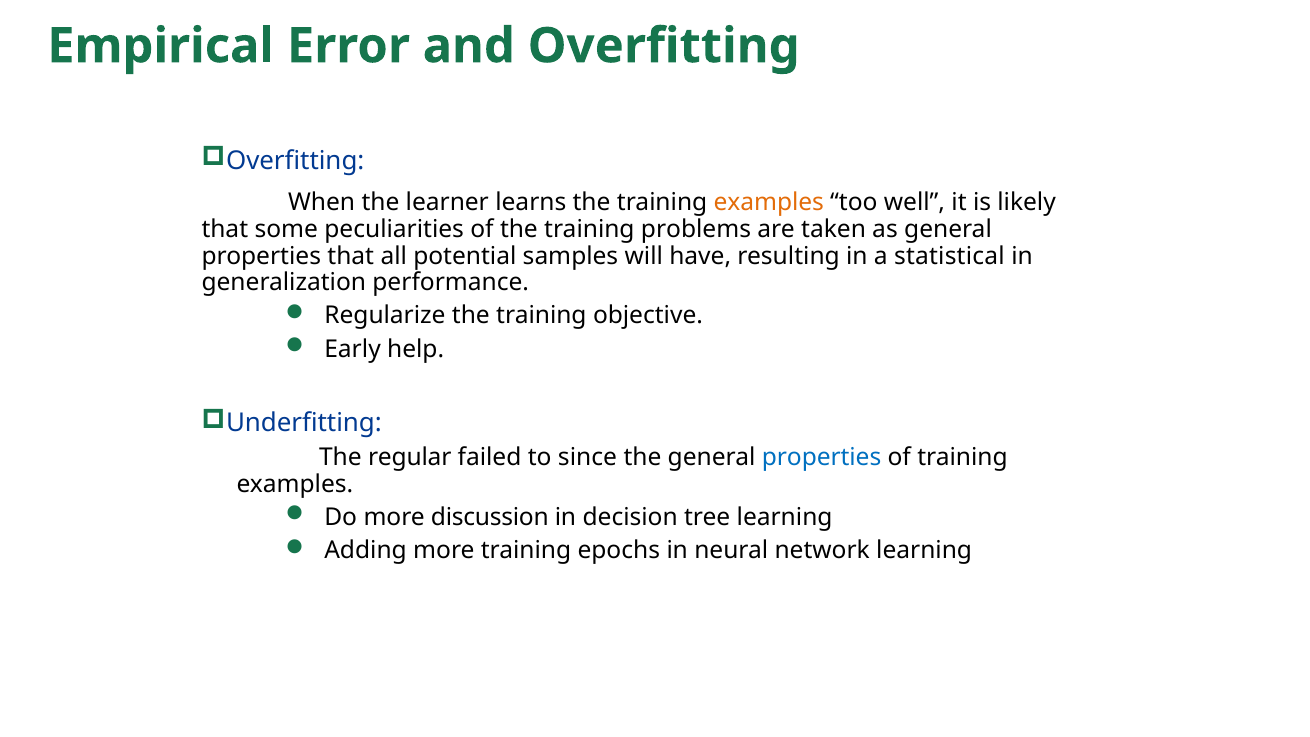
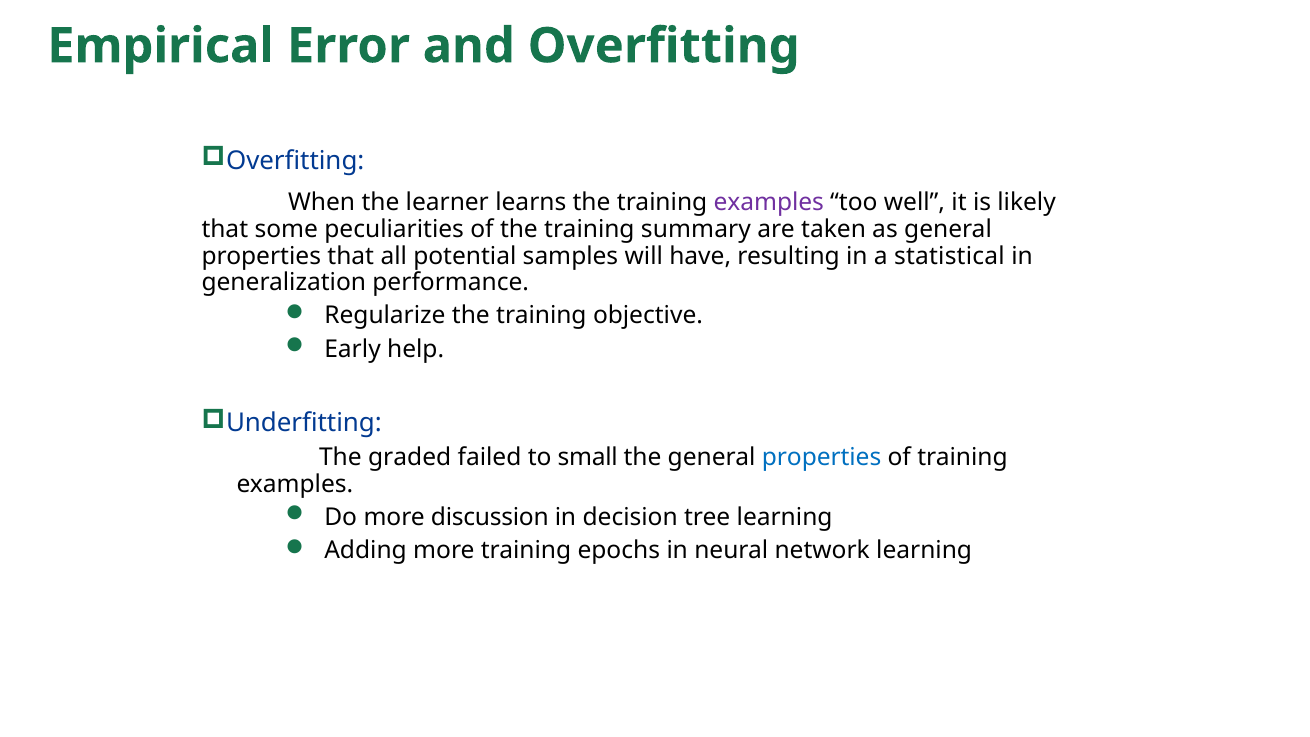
examples at (769, 203) colour: orange -> purple
problems: problems -> summary
regular: regular -> graded
since: since -> small
